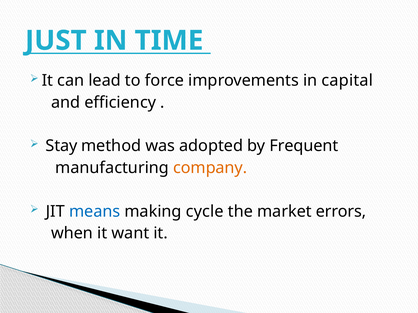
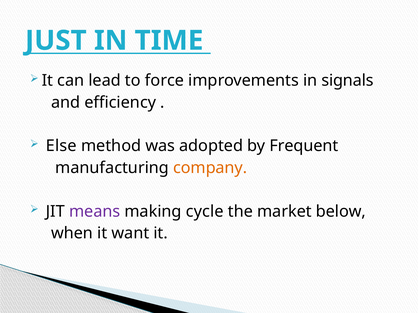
capital: capital -> signals
Stay: Stay -> Else
means colour: blue -> purple
errors: errors -> below
